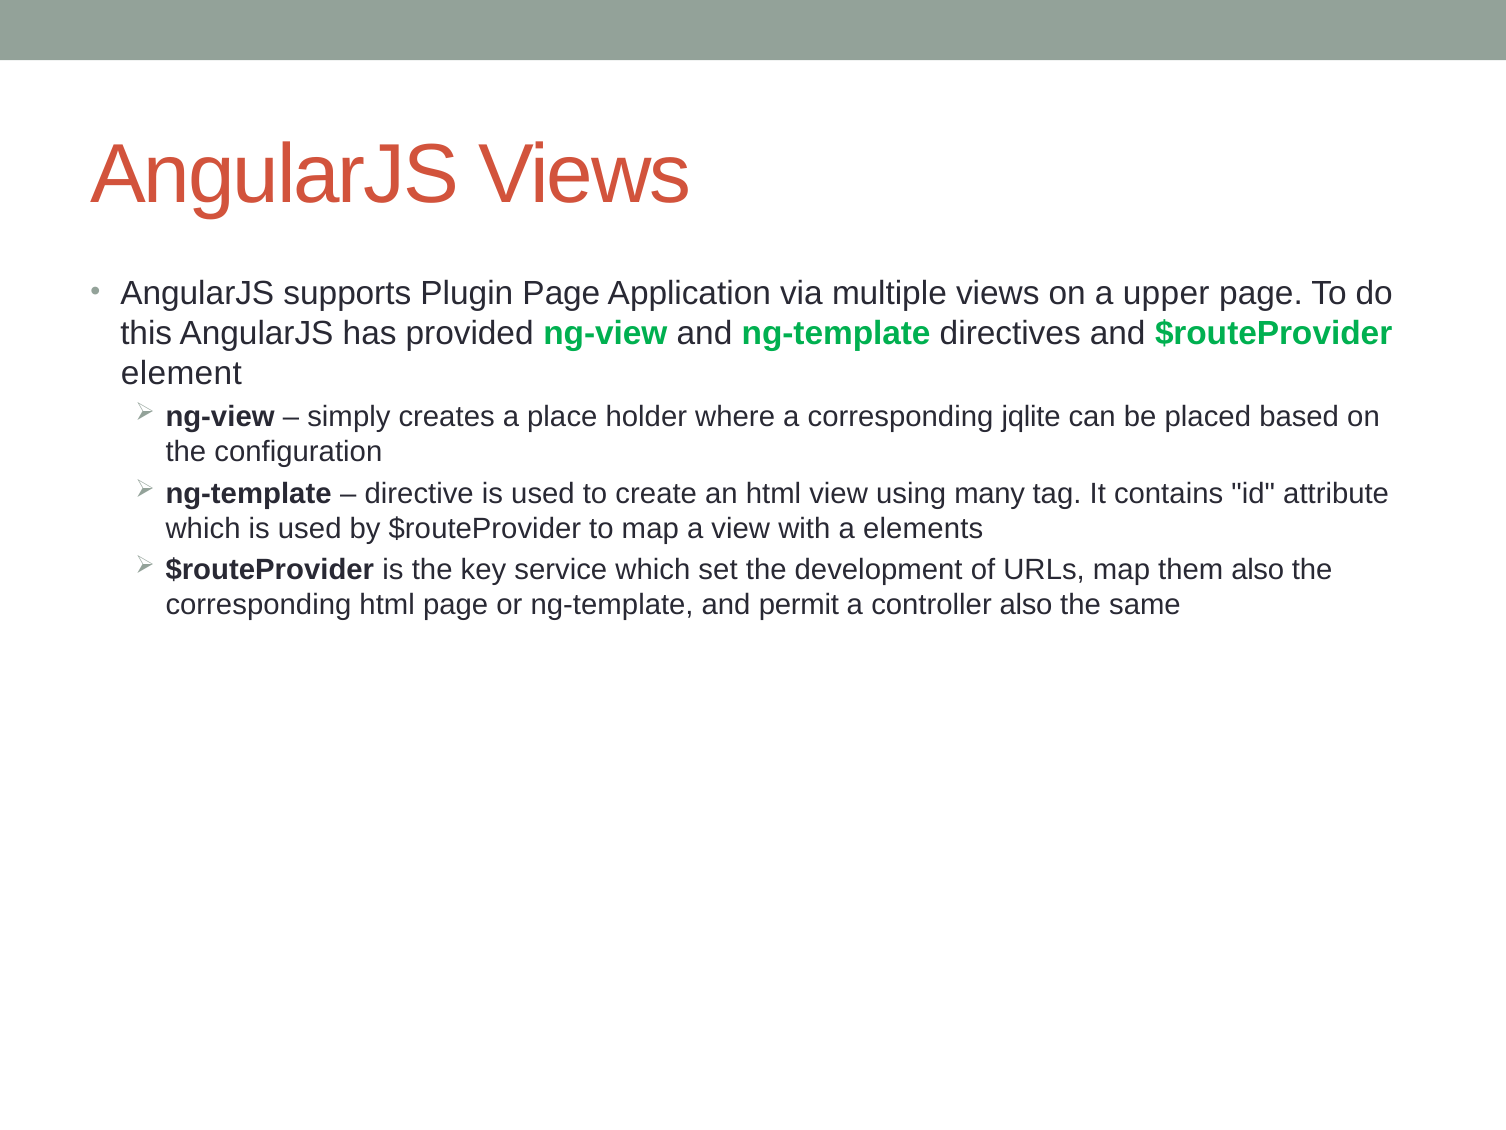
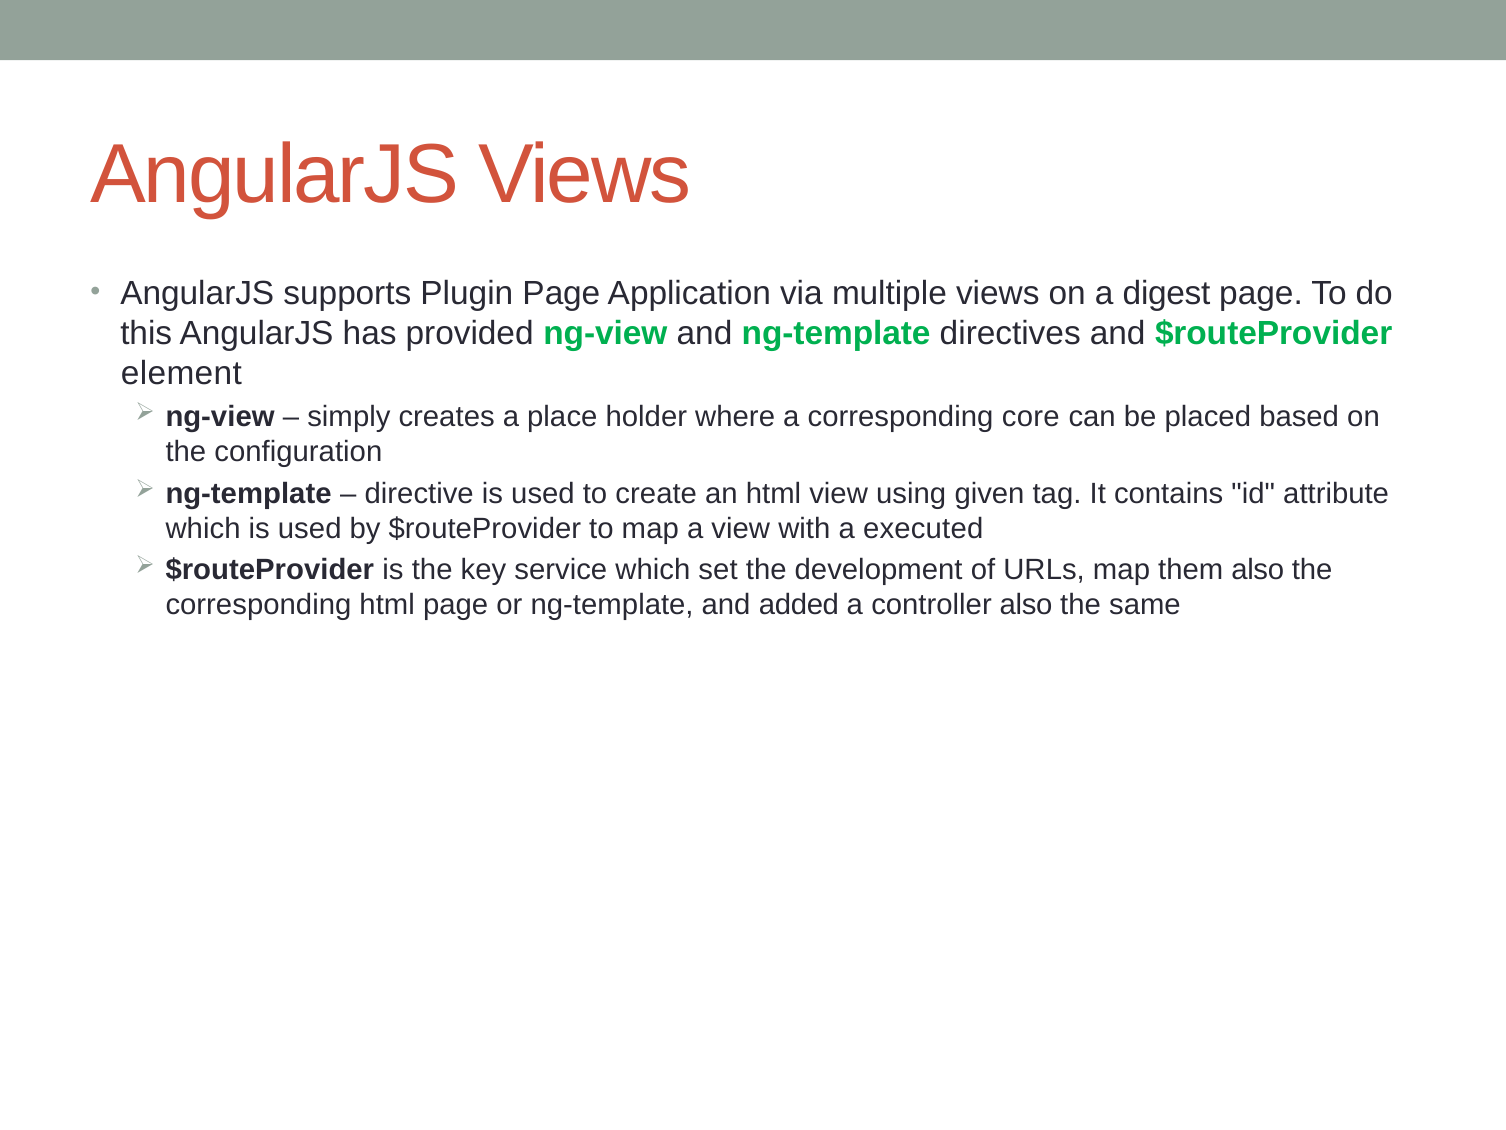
upper: upper -> digest
jqlite: jqlite -> core
many: many -> given
elements: elements -> executed
permit: permit -> added
